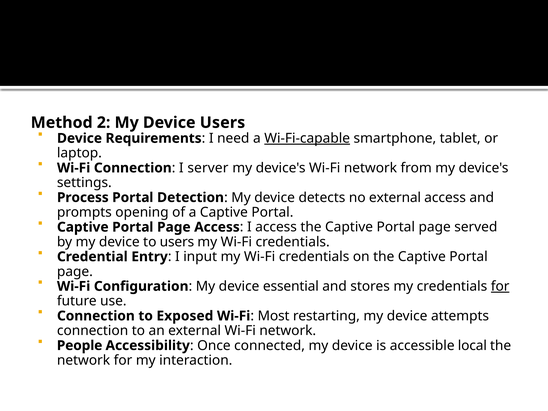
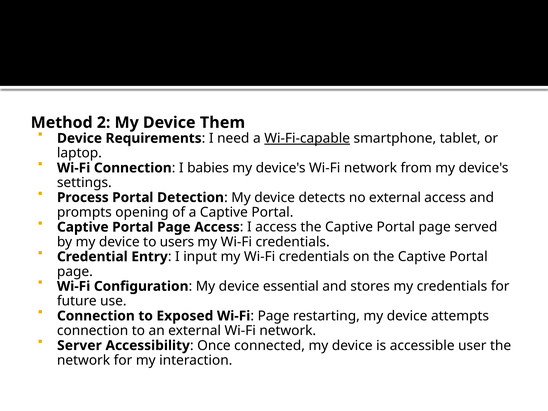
Device Users: Users -> Them
server: server -> babies
for at (500, 286) underline: present -> none
Most at (274, 316): Most -> Page
People: People -> Server
local: local -> user
